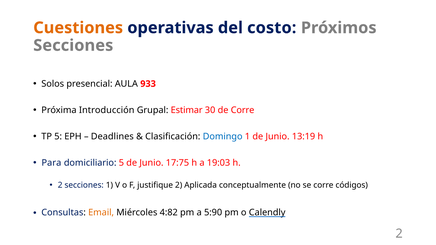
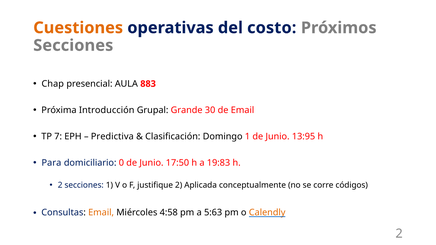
Solos: Solos -> Chap
933: 933 -> 883
Estimar: Estimar -> Grande
de Corre: Corre -> Email
TP 5: 5 -> 7
Deadlines: Deadlines -> Predictiva
Domingo colour: blue -> black
13:19: 13:19 -> 13:95
domiciliario 5: 5 -> 0
17:75: 17:75 -> 17:50
19:03: 19:03 -> 19:83
4:82: 4:82 -> 4:58
5:90: 5:90 -> 5:63
Calendly colour: black -> orange
